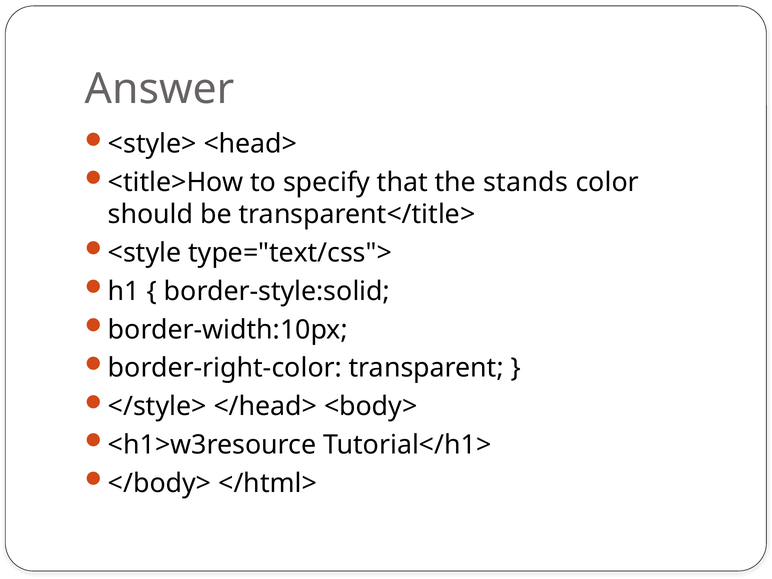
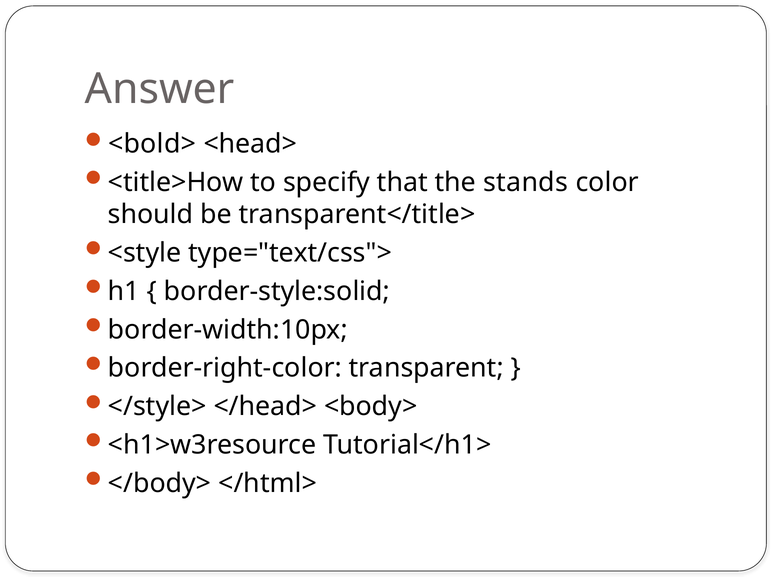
<style>: <style> -> <bold>
